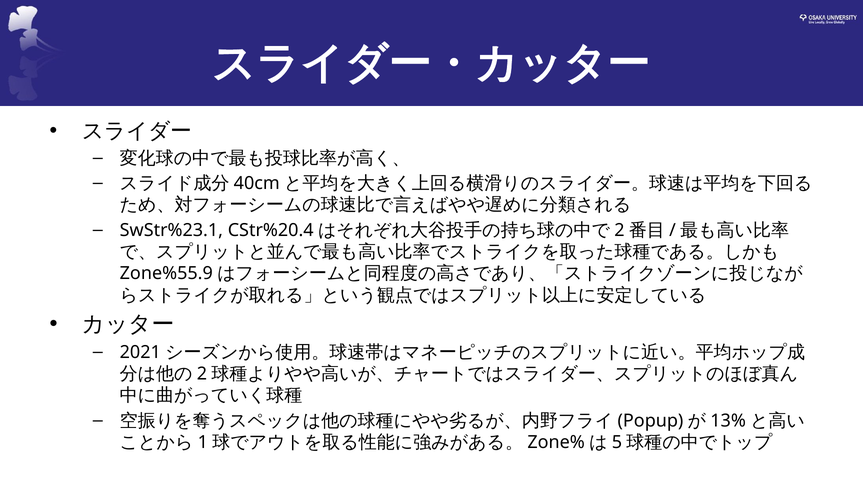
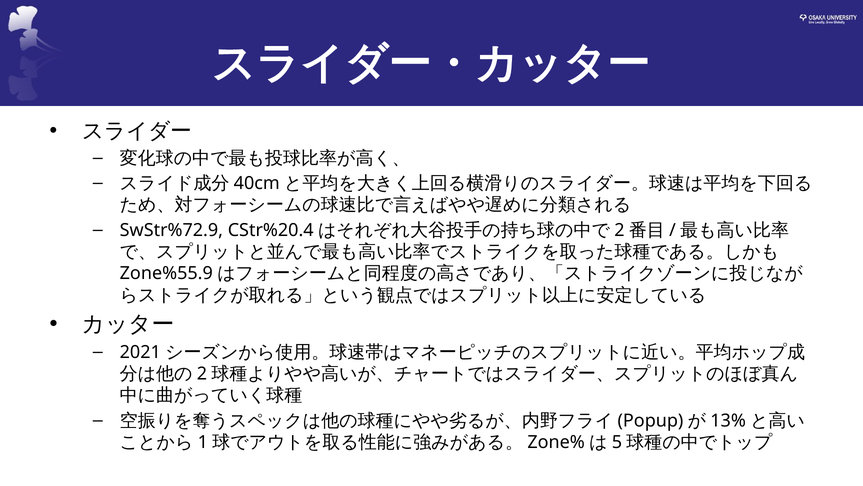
SwStr%23.1: SwStr%23.1 -> SwStr%72.9
